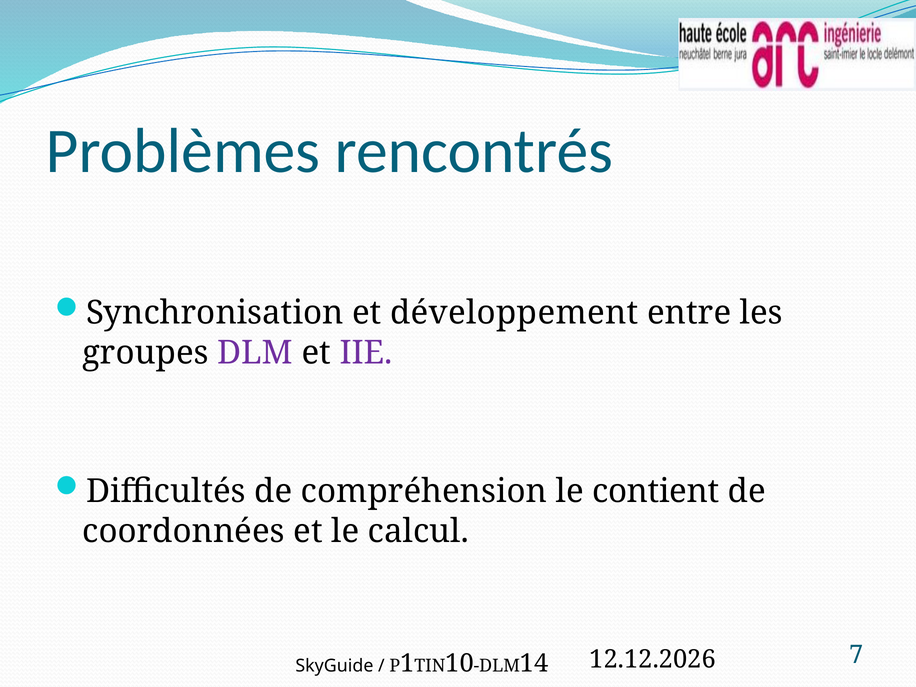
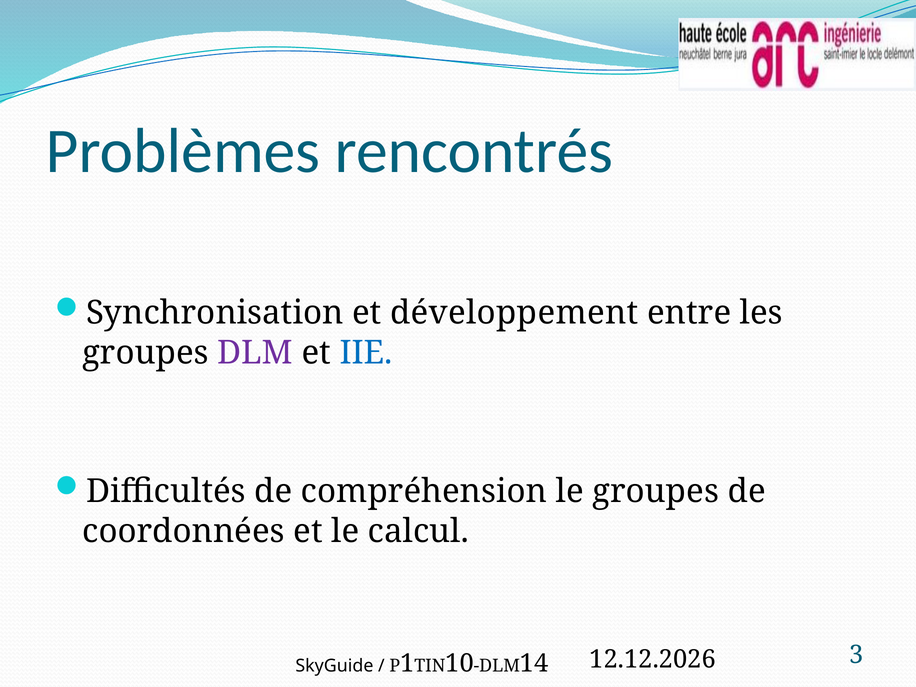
IIE colour: purple -> blue
le contient: contient -> groupes
7: 7 -> 3
